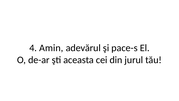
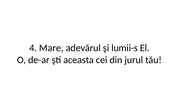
Amin: Amin -> Mare
pace-s: pace-s -> lumii-s
